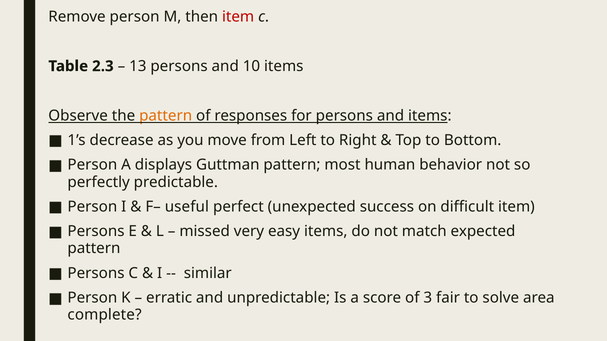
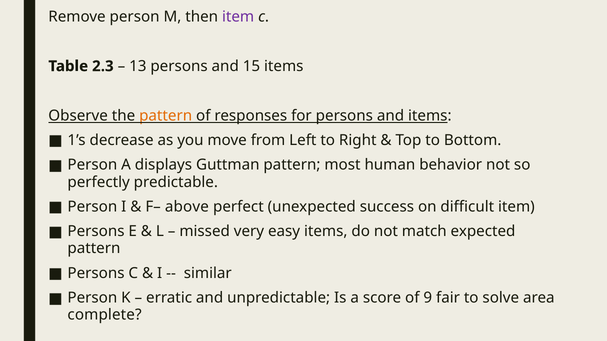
item at (238, 17) colour: red -> purple
10: 10 -> 15
useful: useful -> above
3: 3 -> 9
